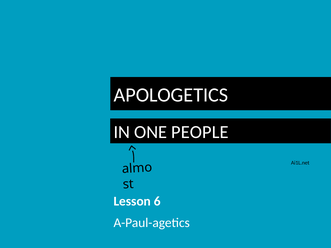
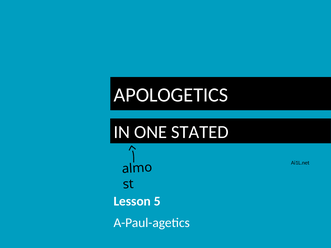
PEOPLE: PEOPLE -> STATED
6: 6 -> 5
